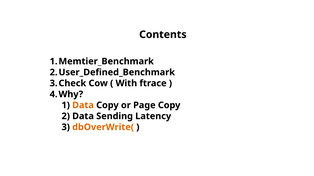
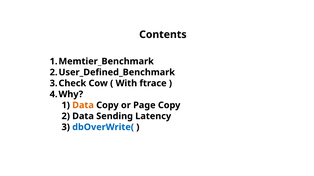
dbOverWrite( colour: orange -> blue
